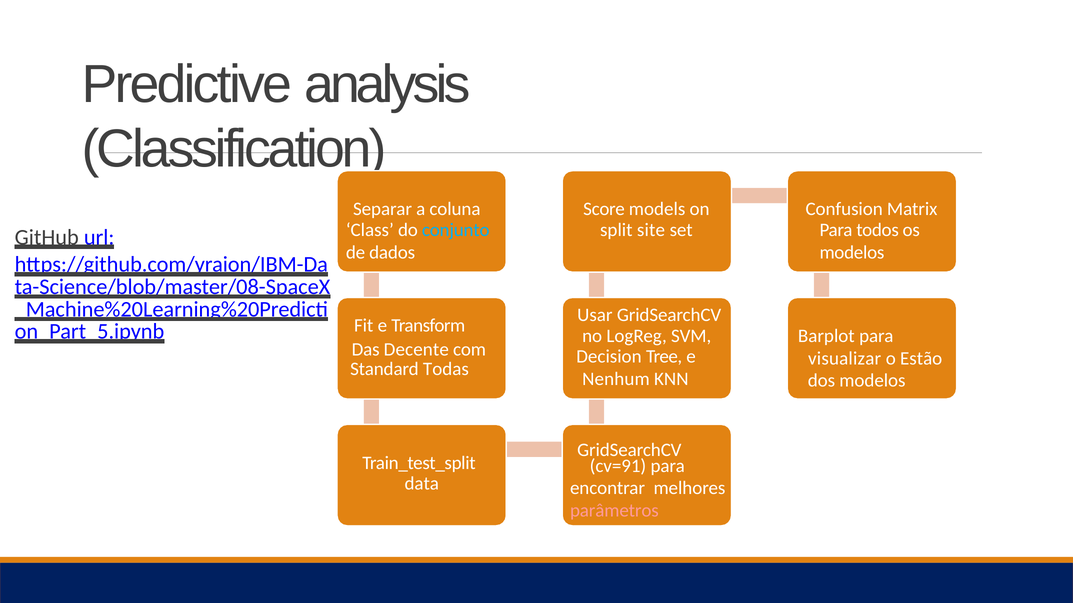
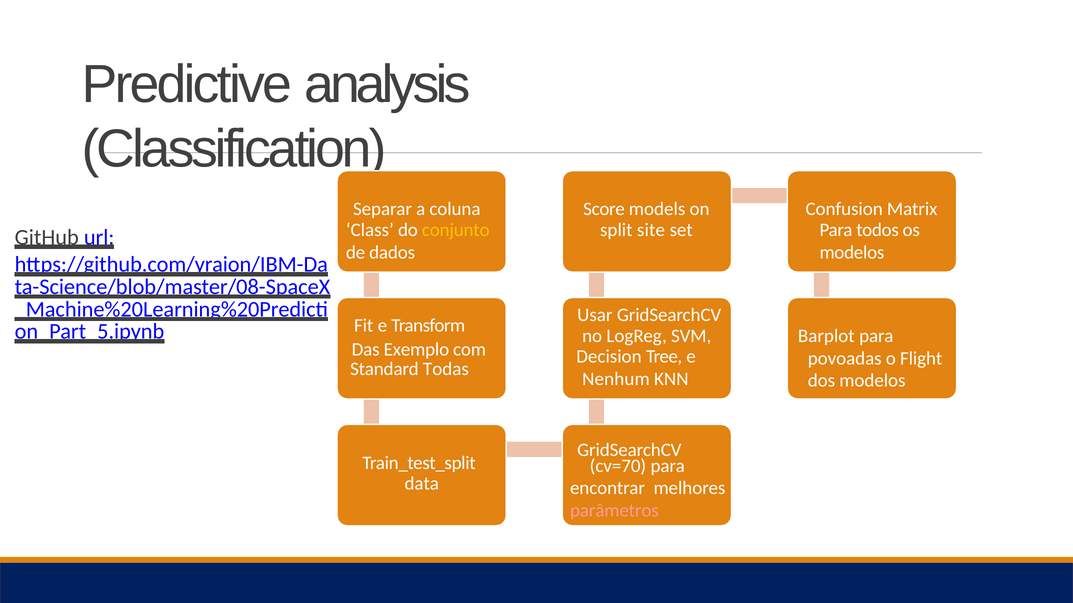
conjunto colour: light blue -> yellow
Decente: Decente -> Exemplo
visualizar: visualizar -> povoadas
Estão: Estão -> Flight
cv=91: cv=91 -> cv=70
